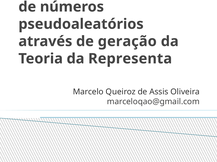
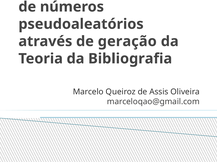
Representa: Representa -> Bibliografia
